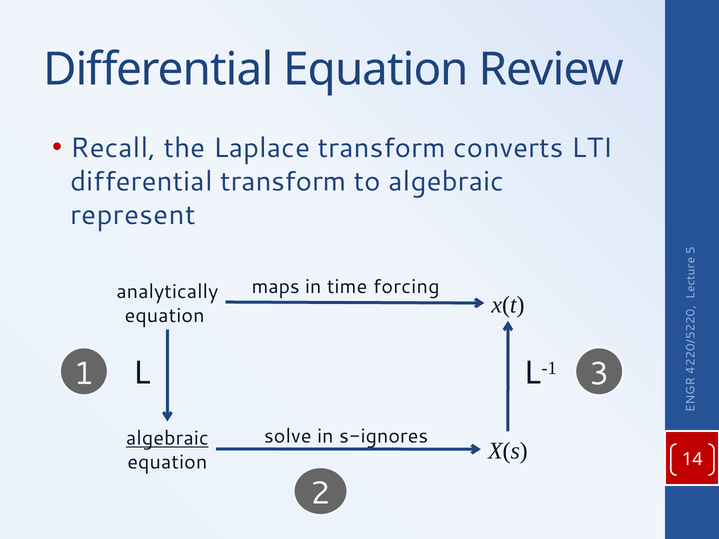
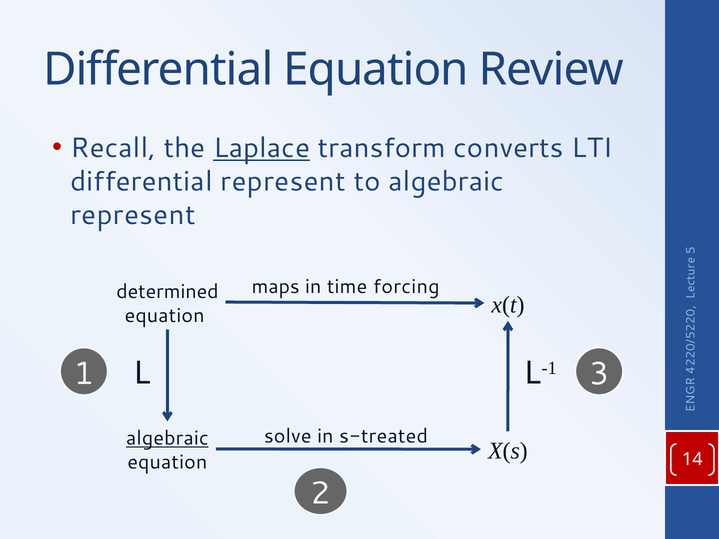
Laplace underline: none -> present
differential transform: transform -> represent
analytically: analytically -> determined
s-ignores: s-ignores -> s-treated
